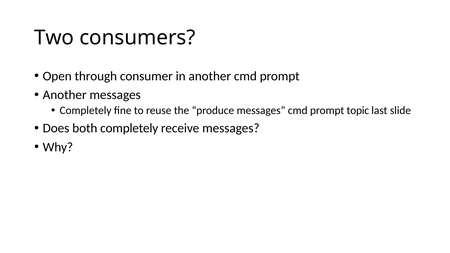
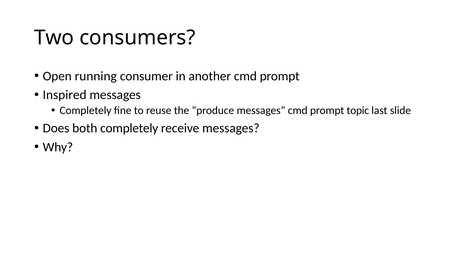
through: through -> running
Another at (65, 95): Another -> Inspired
